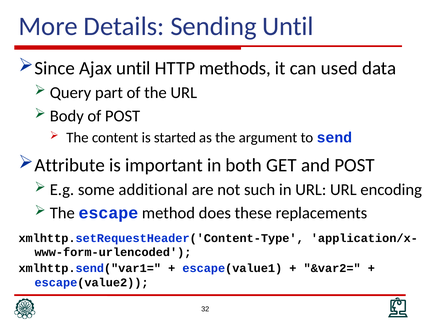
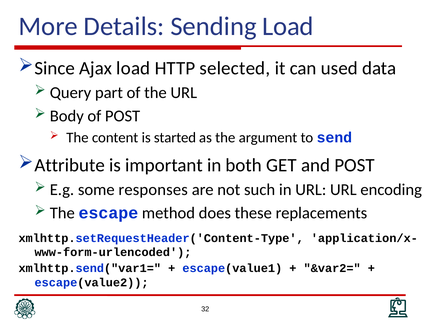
Sending Until: Until -> Load
Ajax until: until -> load
methods: methods -> selected
additional: additional -> responses
